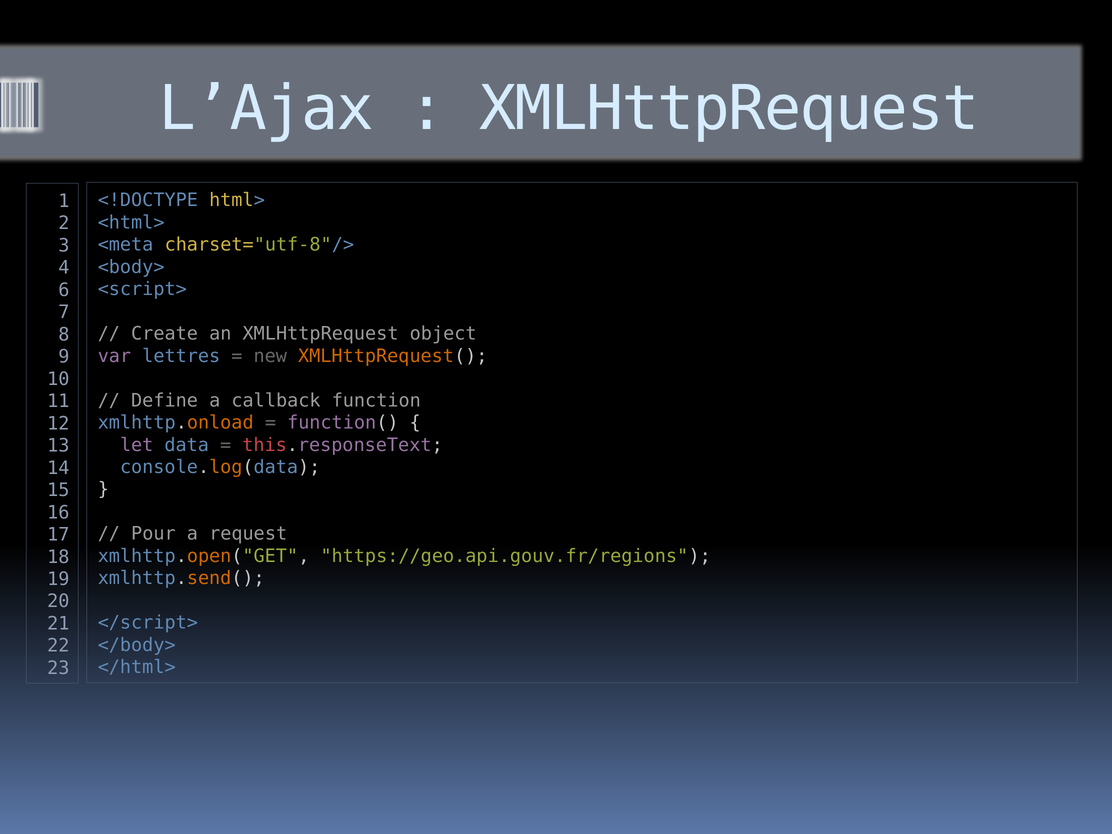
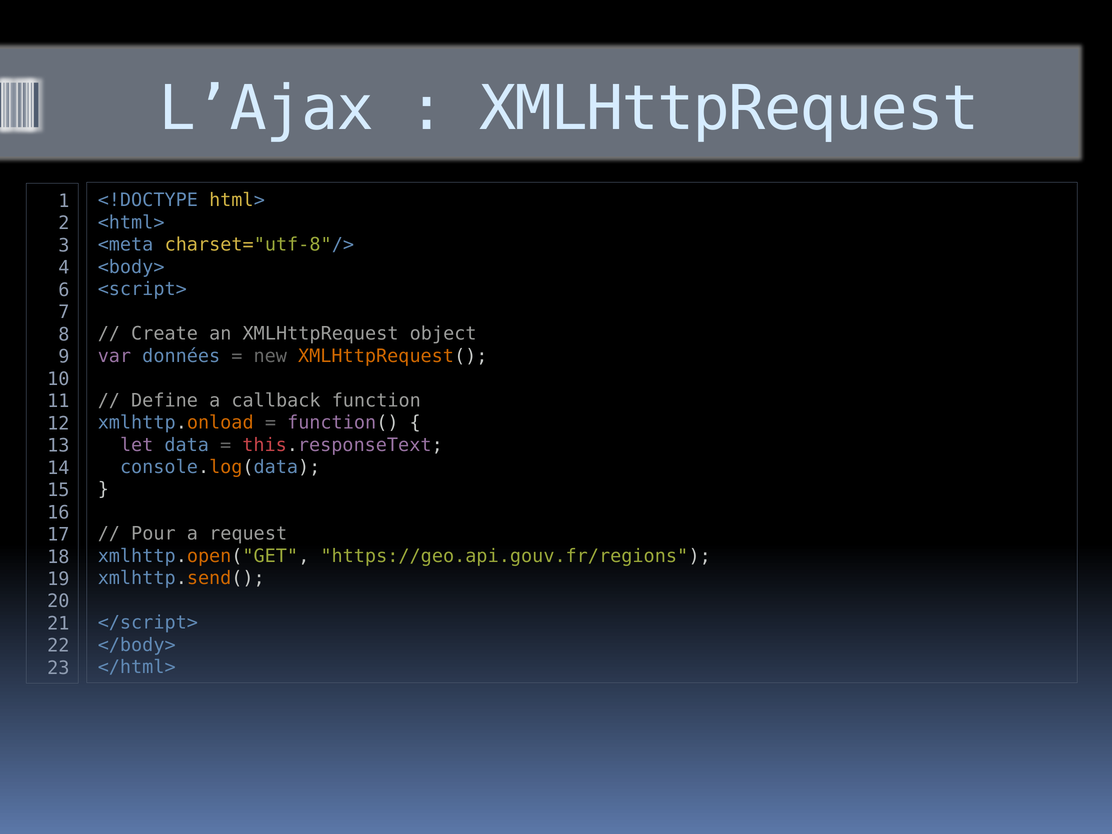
lettres: lettres -> données
